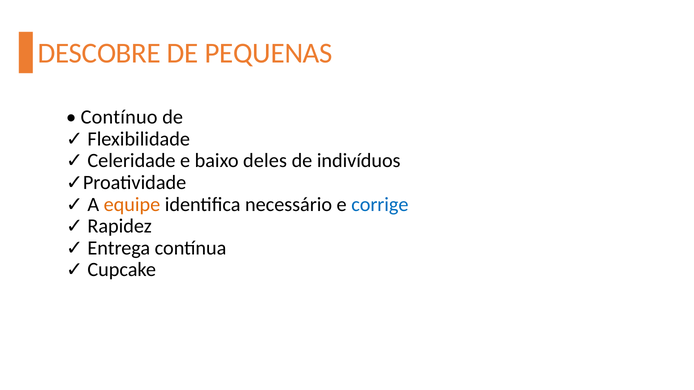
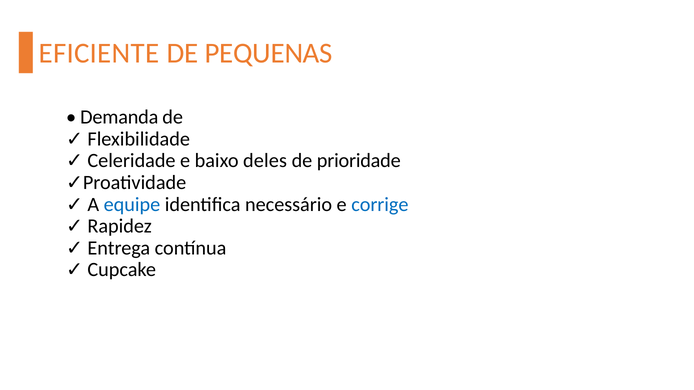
DESCOBRE: DESCOBRE -> EFICIENTE
Contínuo: Contínuo -> Demanda
indivíduos: indivíduos -> prioridade
equipe colour: orange -> blue
